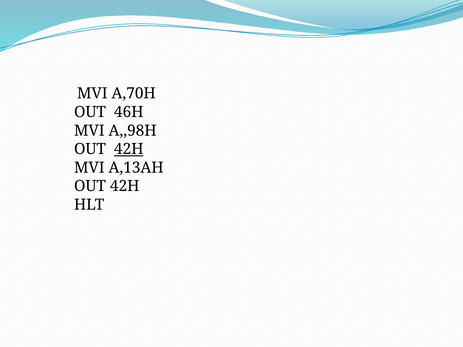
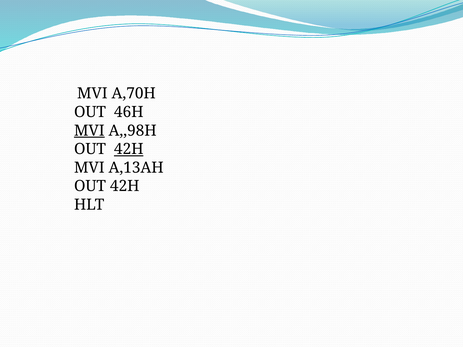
MVI at (89, 131) underline: none -> present
